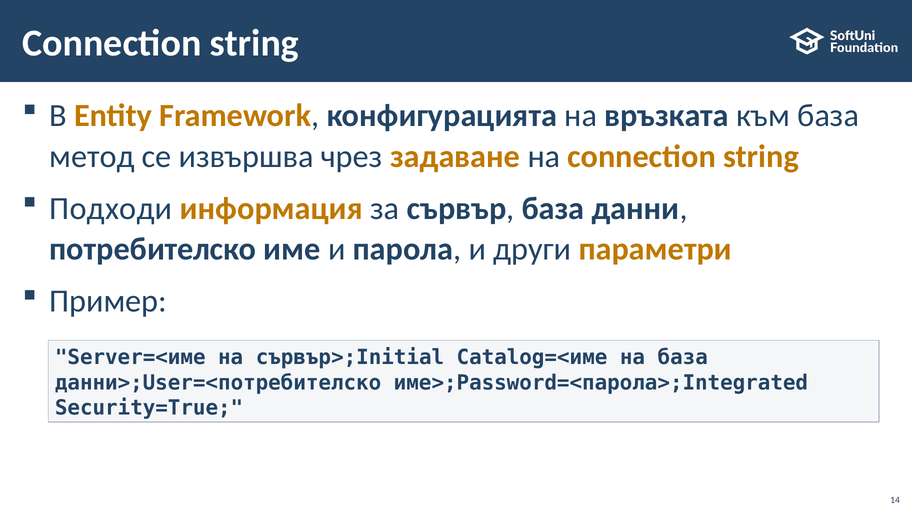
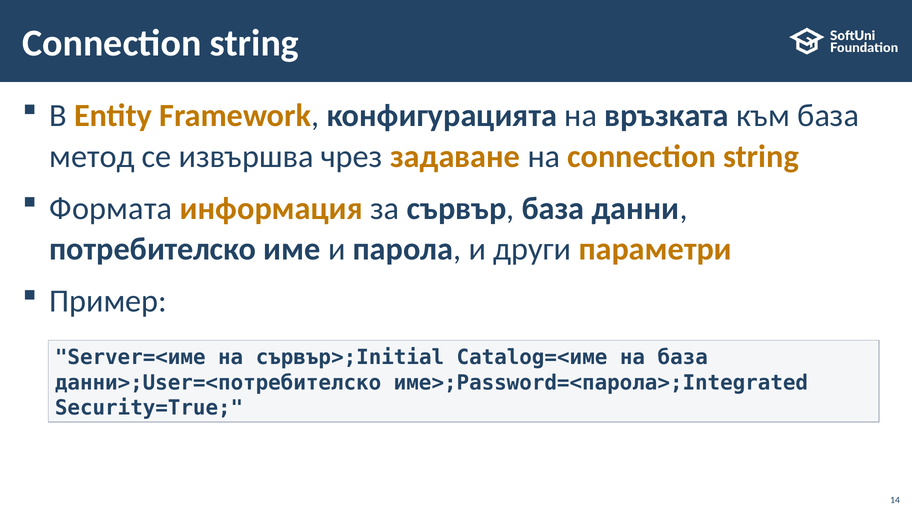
Подходи: Подходи -> Формата
